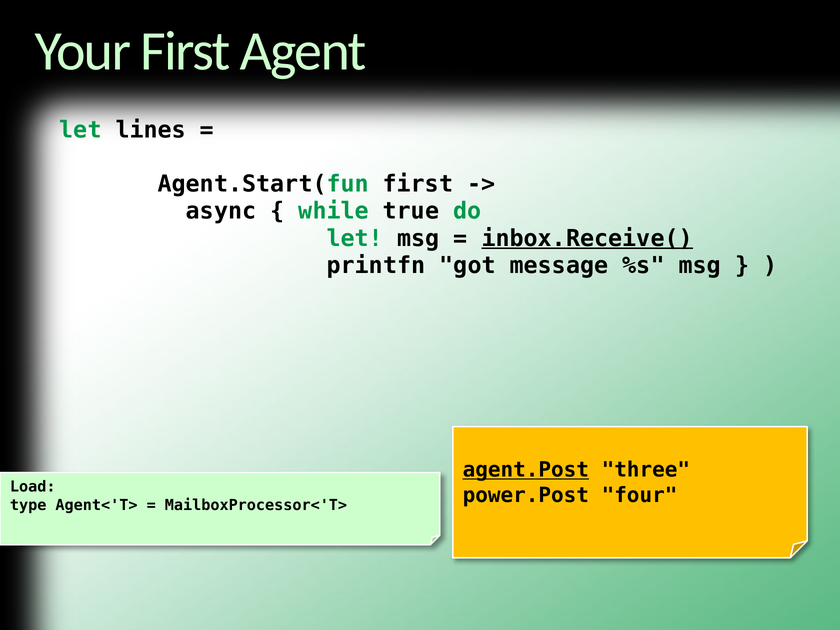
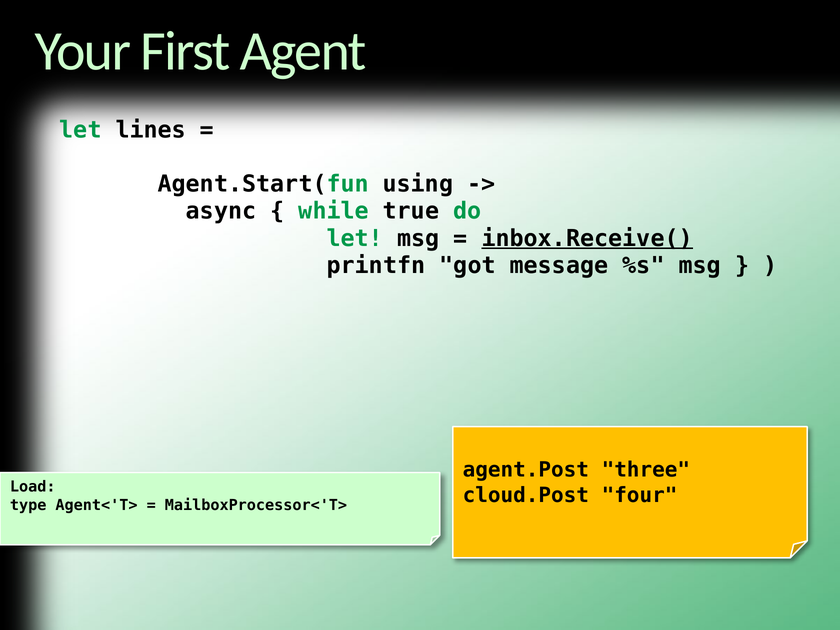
Agent.Start(fun first: first -> using
agent.Post underline: present -> none
power.Post: power.Post -> cloud.Post
